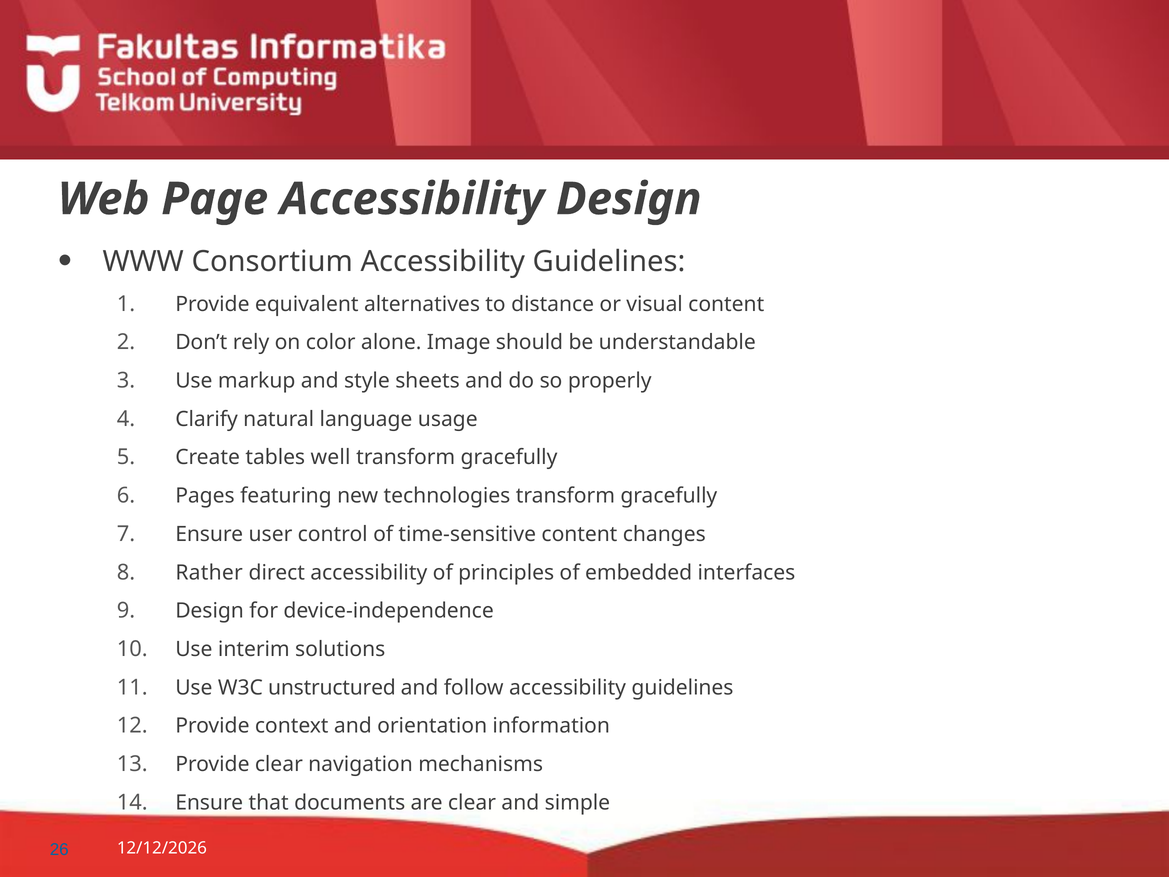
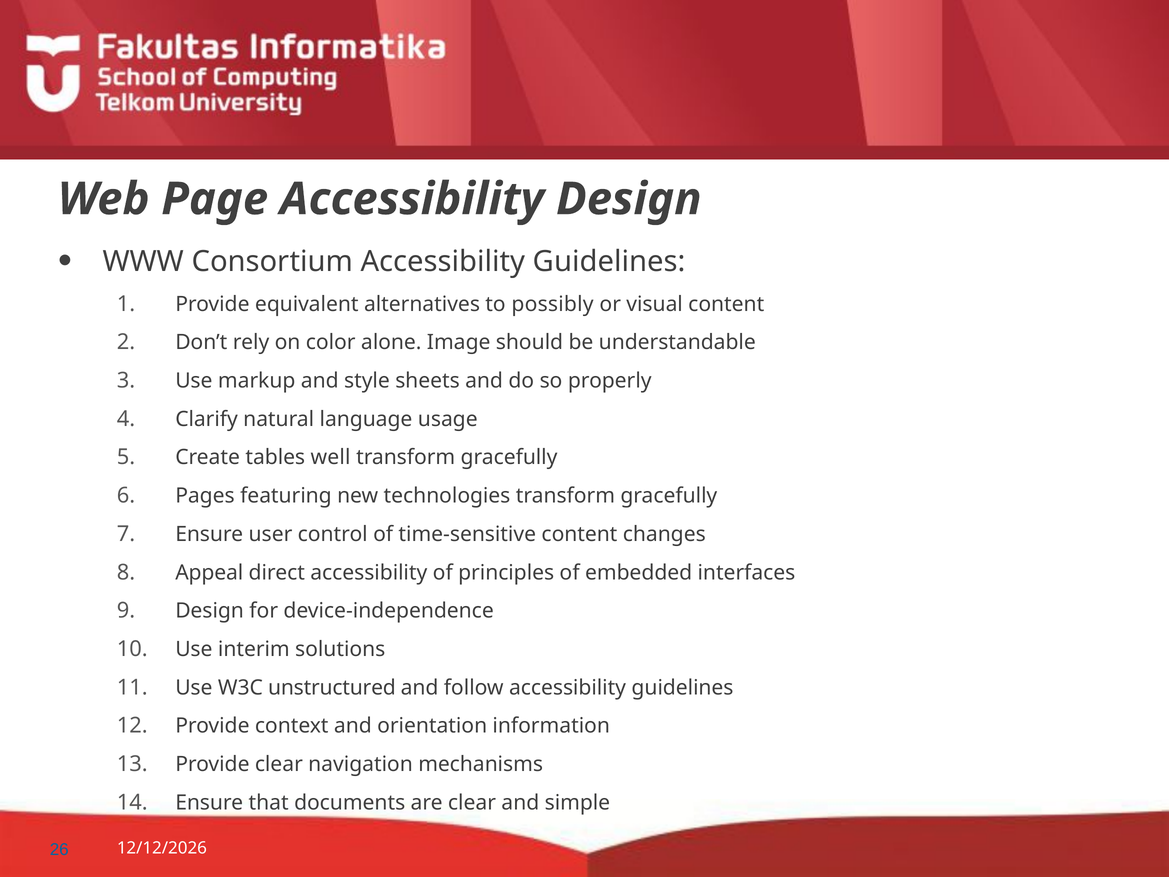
distance: distance -> possibly
Rather: Rather -> Appeal
